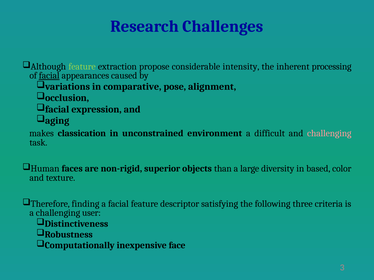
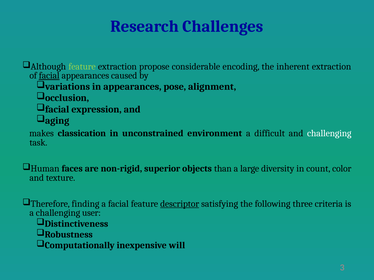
intensity: intensity -> encoding
inherent processing: processing -> extraction
in comparative: comparative -> appearances
challenging at (329, 134) colour: pink -> white
based: based -> count
descriptor underline: none -> present
face: face -> will
